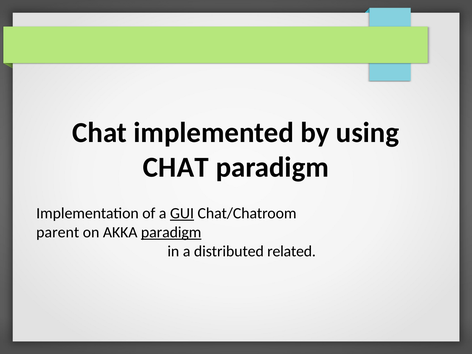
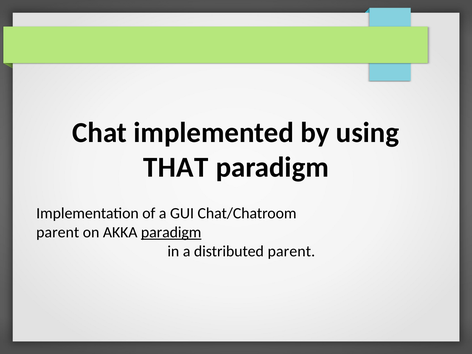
CHAT at (176, 167): CHAT -> THAT
GUI underline: present -> none
distributed related: related -> parent
